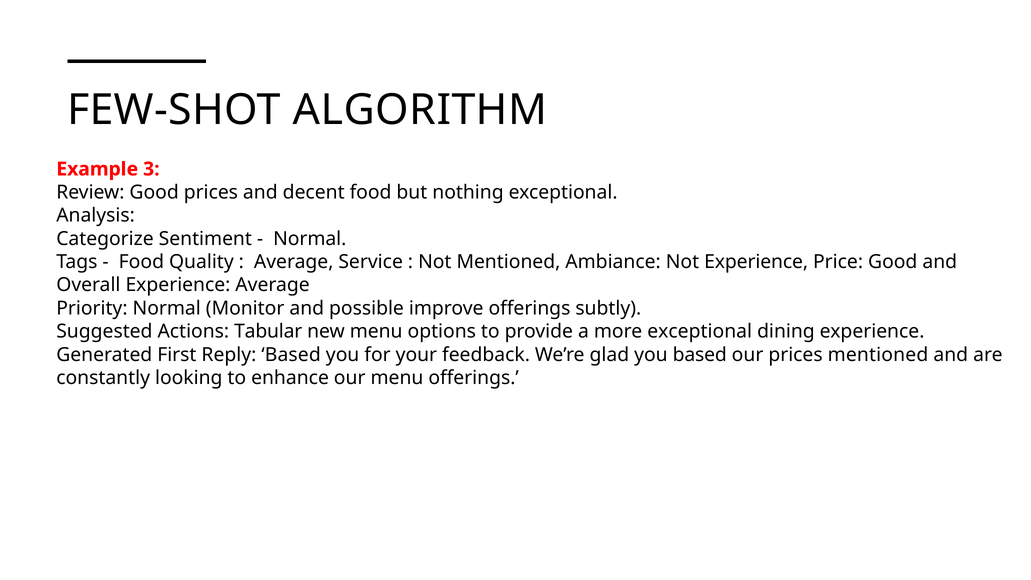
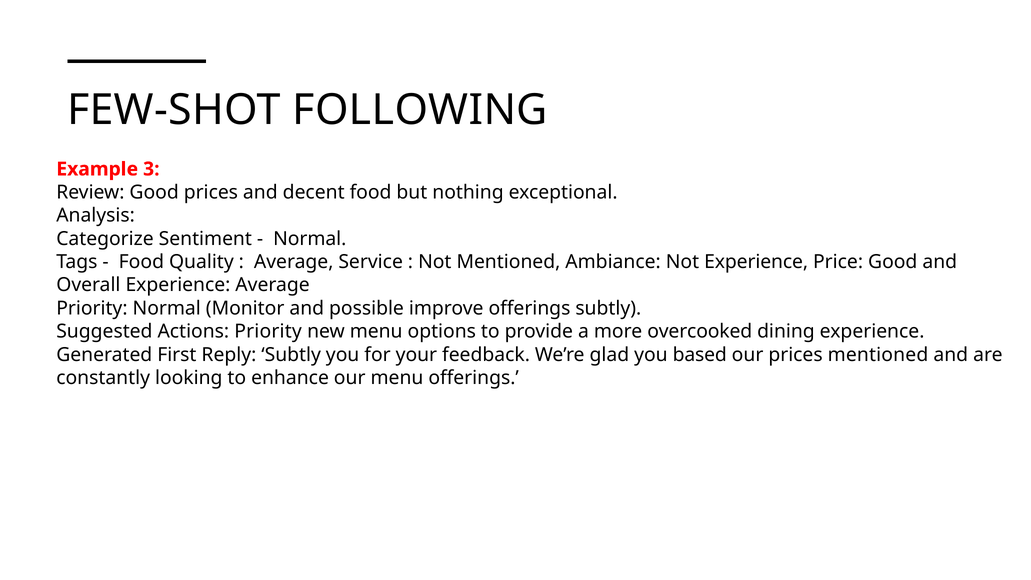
ALGORITHM: ALGORITHM -> FOLLOWING
Actions Tabular: Tabular -> Priority
more exceptional: exceptional -> overcooked
Reply Based: Based -> Subtly
